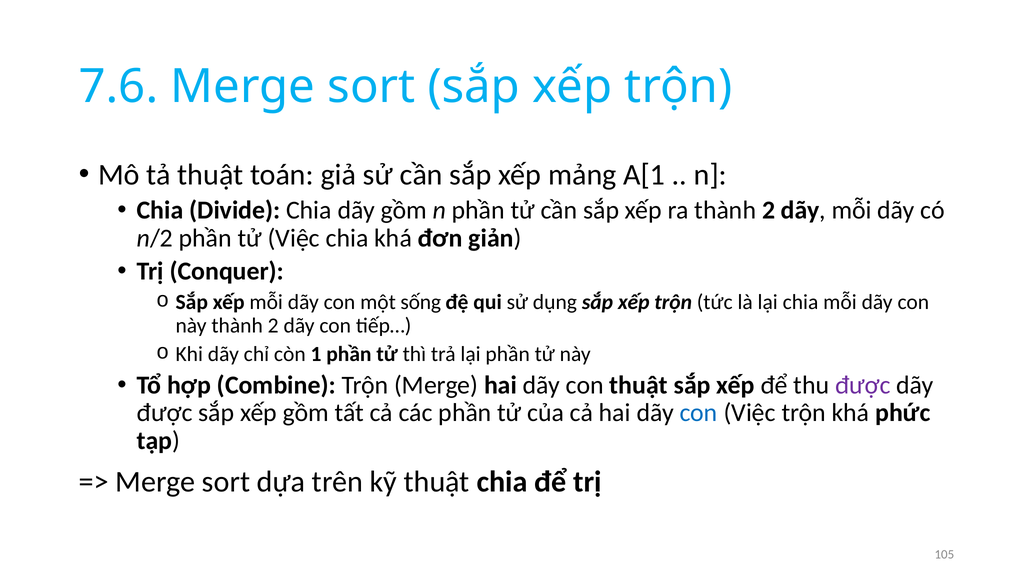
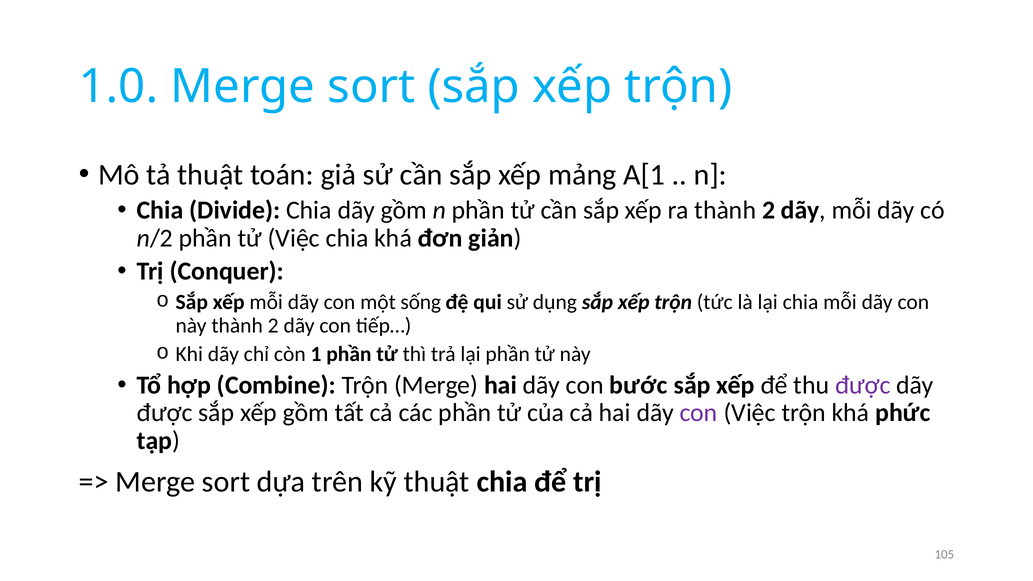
7.6: 7.6 -> 1.0
con thuật: thuật -> bước
con at (699, 413) colour: blue -> purple
